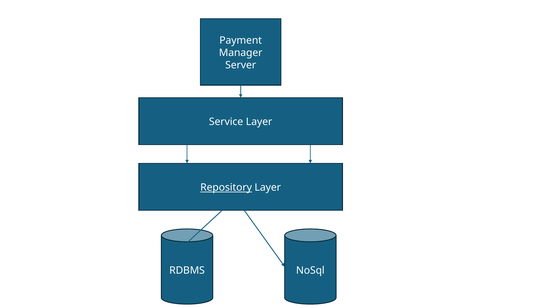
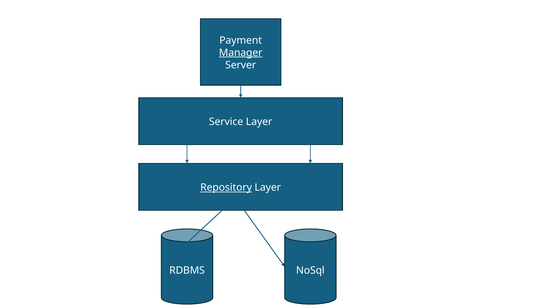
Manager underline: none -> present
